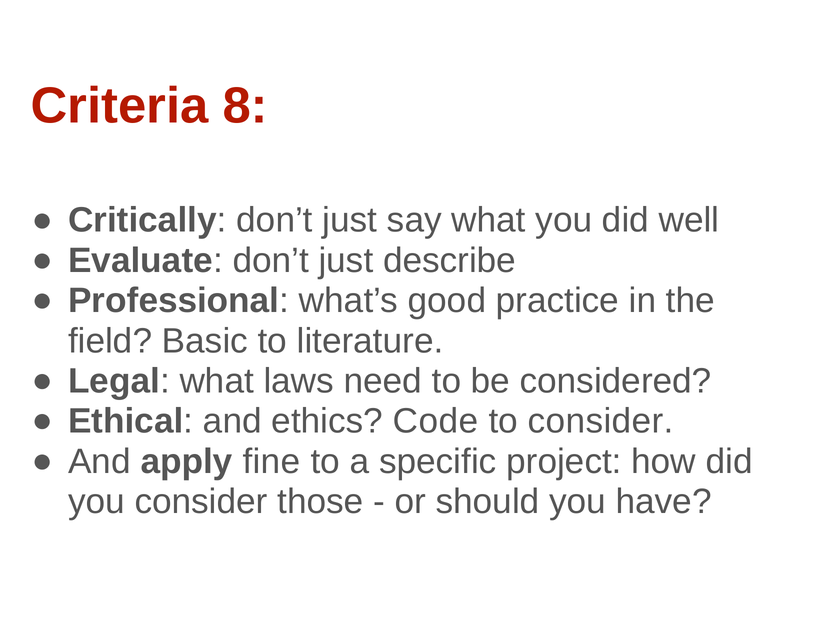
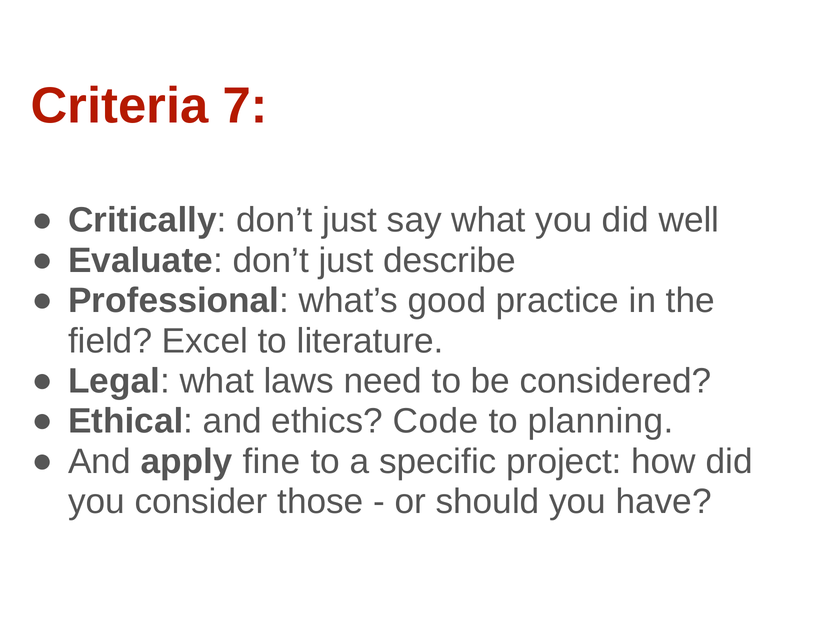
8: 8 -> 7
Basic: Basic -> Excel
to consider: consider -> planning
